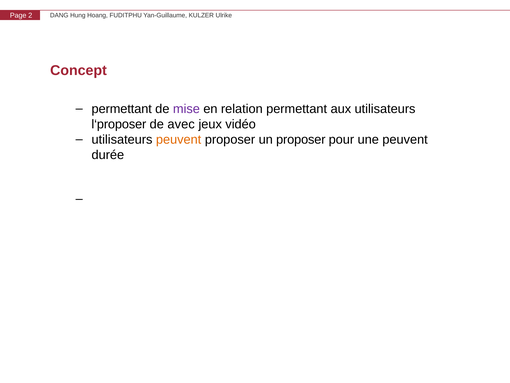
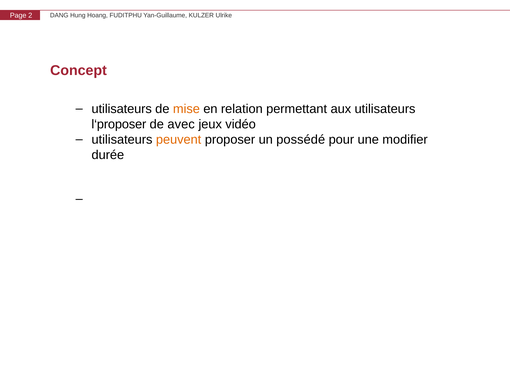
permettant at (122, 109): permettant -> utilisateurs
mise colour: purple -> orange
un proposer: proposer -> possédé
une peuvent: peuvent -> modifier
